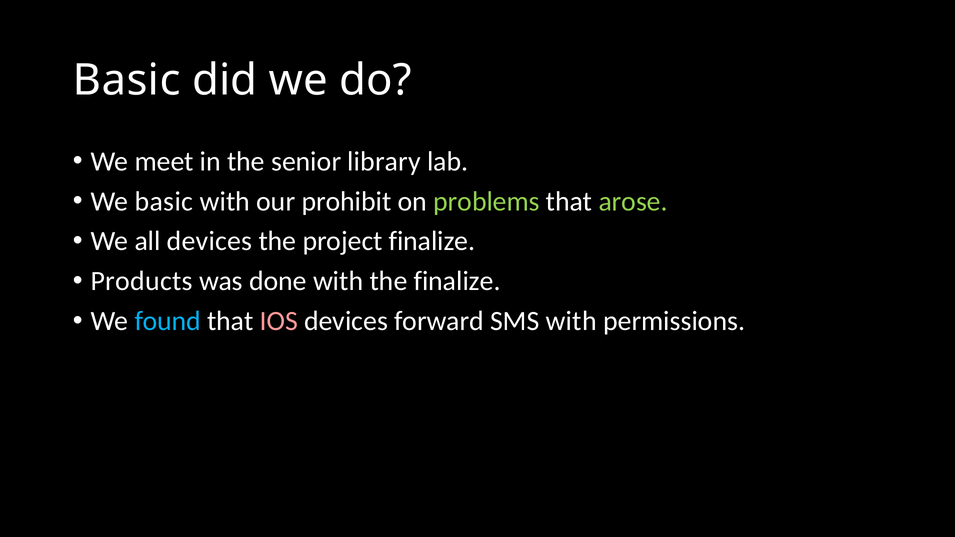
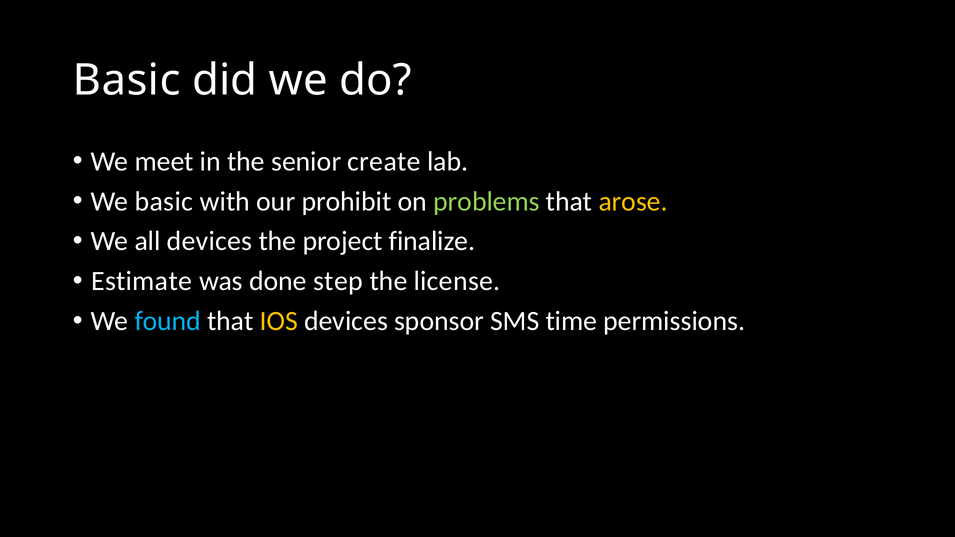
library: library -> create
arose colour: light green -> yellow
Products: Products -> Estimate
done with: with -> step
the finalize: finalize -> license
IOS colour: pink -> yellow
forward: forward -> sponsor
SMS with: with -> time
